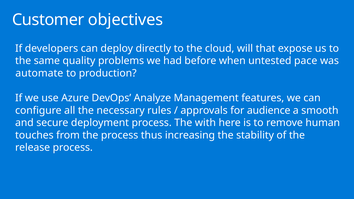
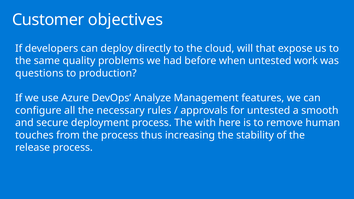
pace: pace -> work
automate: automate -> questions
for audience: audience -> untested
